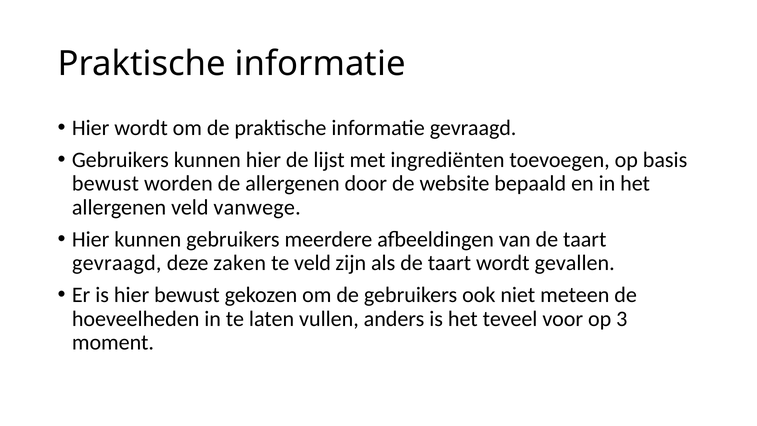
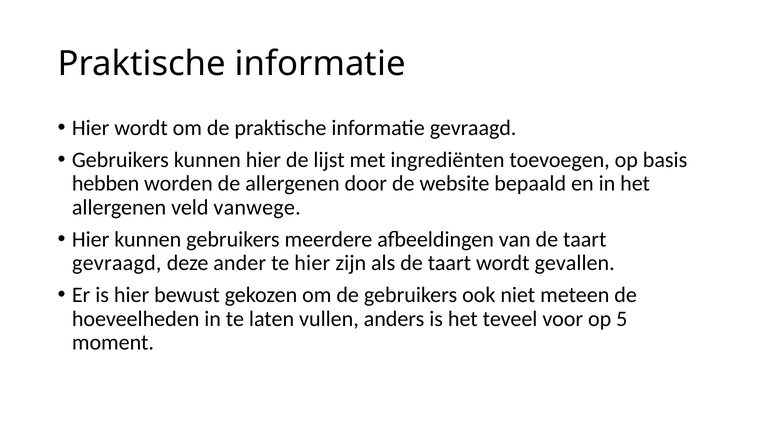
bewust at (105, 184): bewust -> hebben
zaken: zaken -> ander
te veld: veld -> hier
3: 3 -> 5
